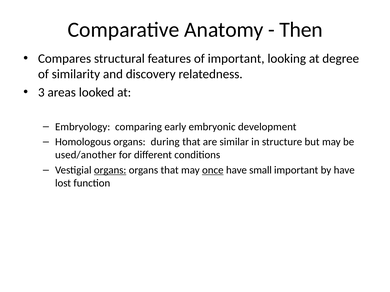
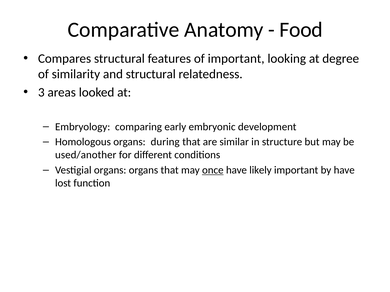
Then: Then -> Food
and discovery: discovery -> structural
organs at (110, 170) underline: present -> none
small: small -> likely
